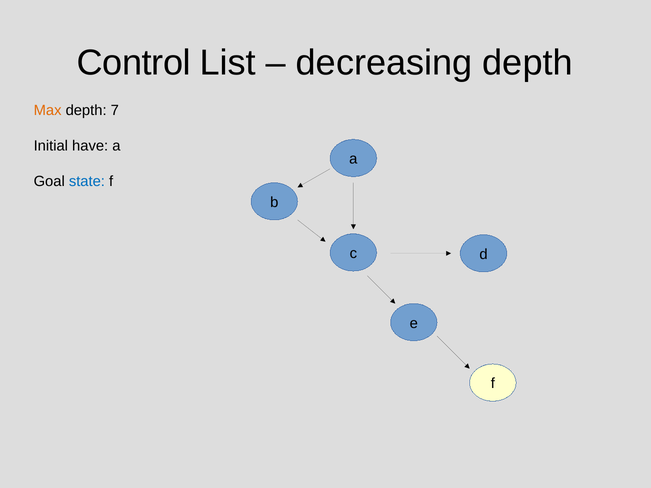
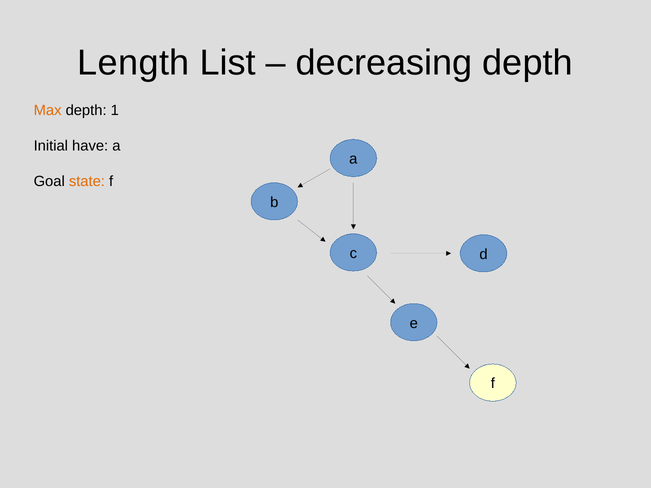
Control: Control -> Length
7: 7 -> 1
state colour: blue -> orange
